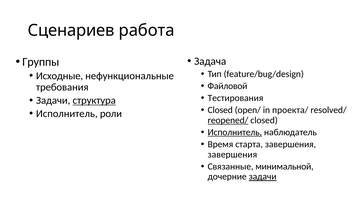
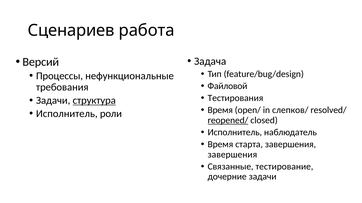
Группы: Группы -> Версий
Исходные: Исходные -> Процессы
Closed at (220, 110): Closed -> Время
проекта/: проекта/ -> слепков/
Исполнитель at (235, 133) underline: present -> none
минимальной: минимальной -> тестирование
задачи at (263, 177) underline: present -> none
